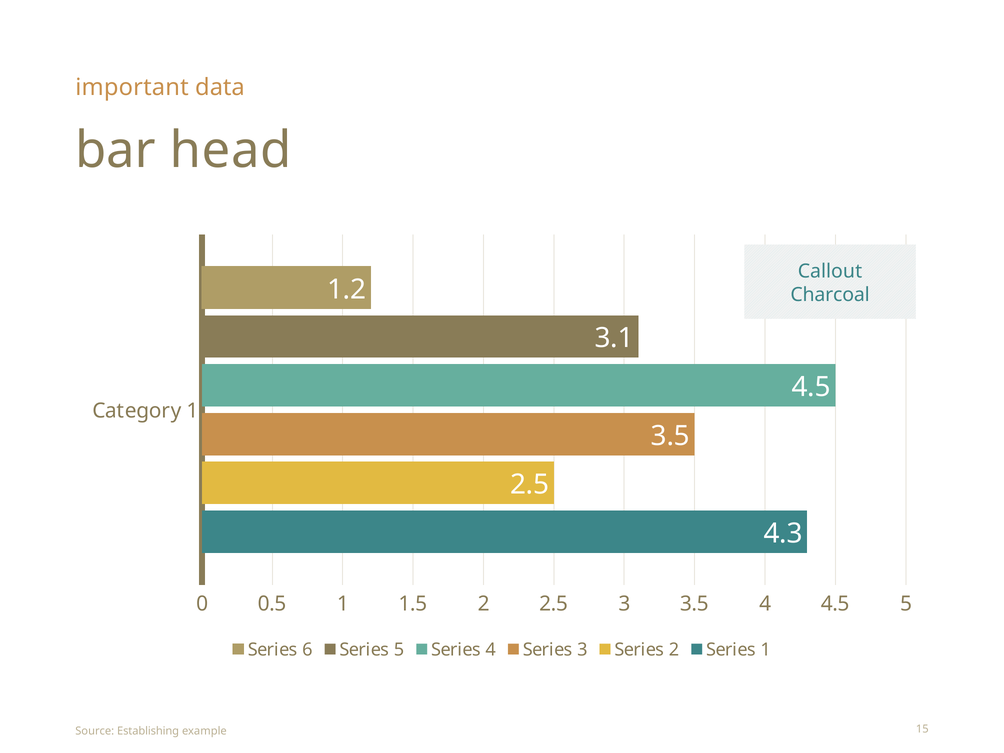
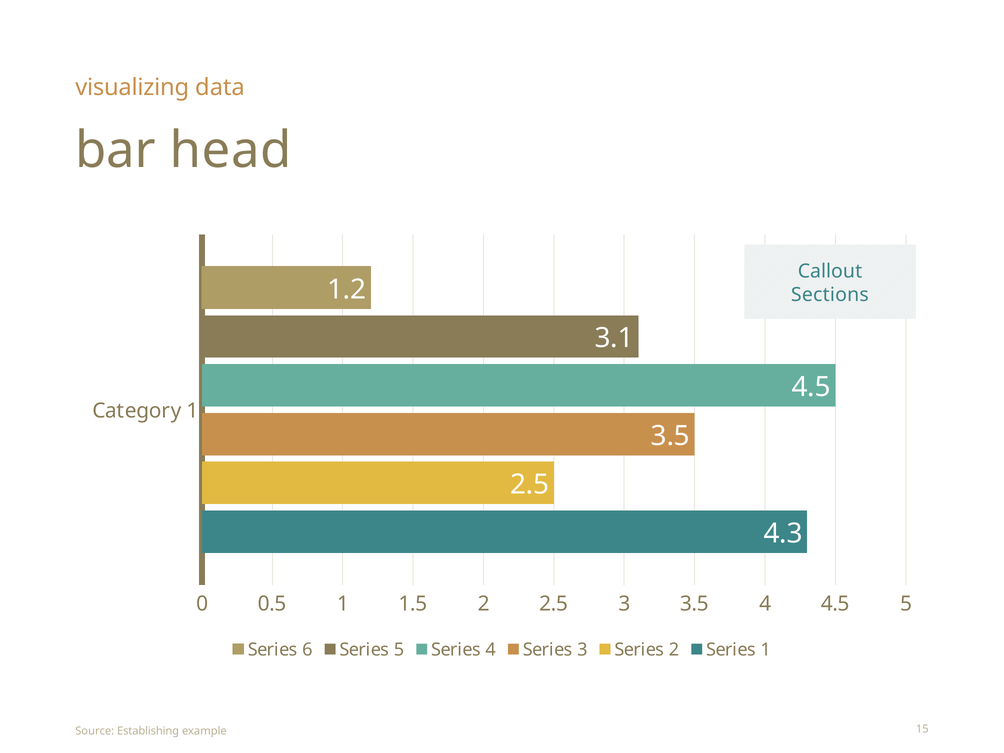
important: important -> visualizing
Charcoal: Charcoal -> Sections
